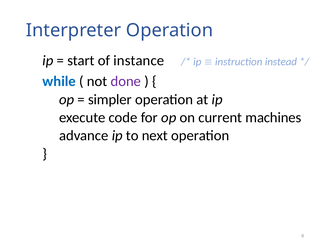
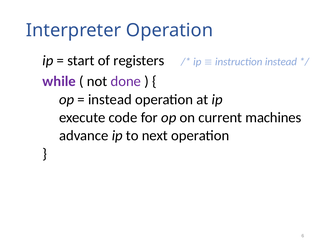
instance: instance -> registers
while colour: blue -> purple
simpler at (110, 100): simpler -> instead
